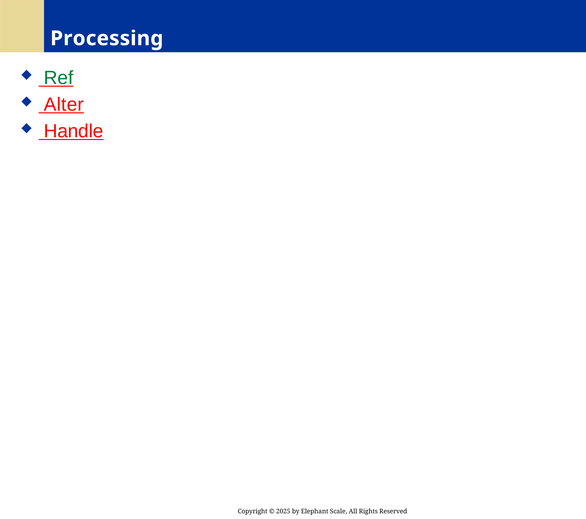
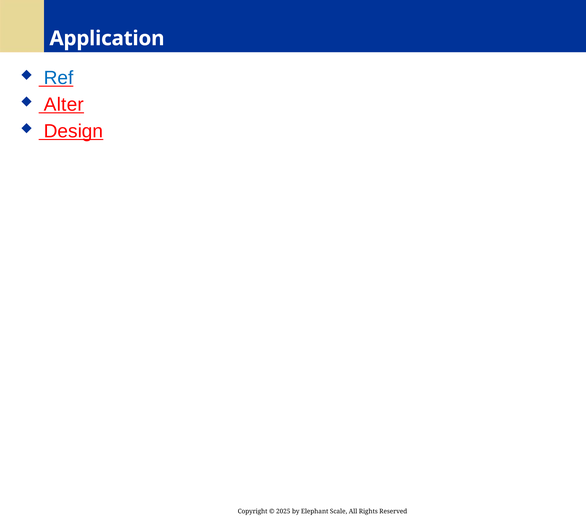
Processing: Processing -> Application
Ref colour: green -> blue
Handle: Handle -> Design
